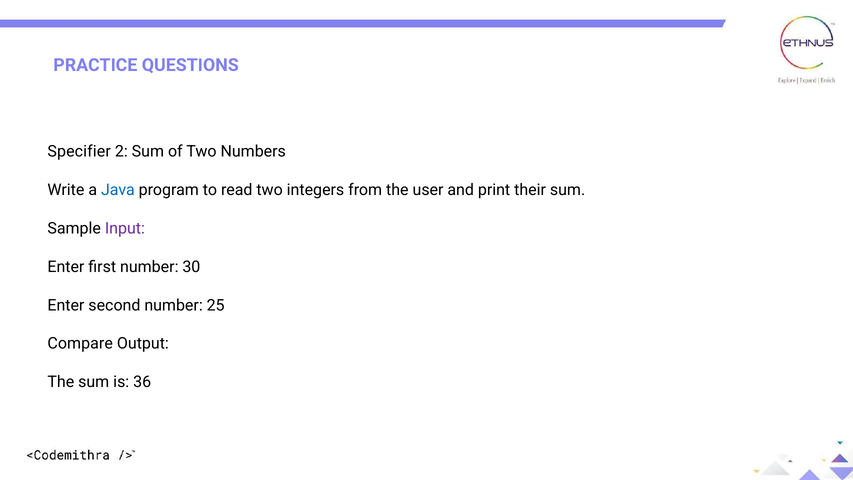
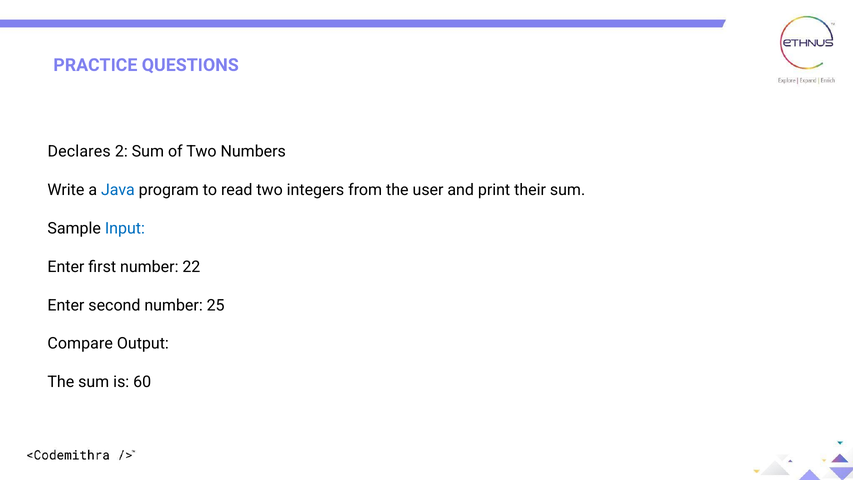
Specifier: Specifier -> Declares
Input colour: purple -> blue
30: 30 -> 22
36: 36 -> 60
